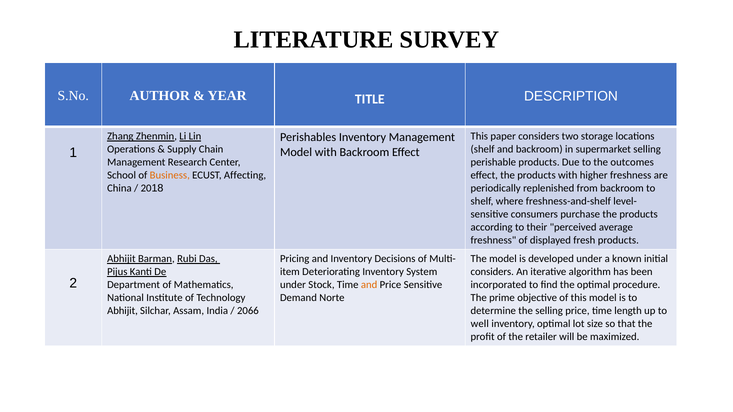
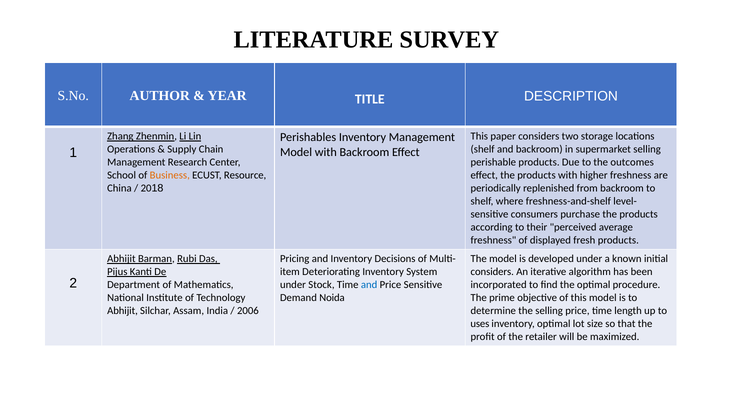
Affecting: Affecting -> Resource
and at (369, 285) colour: orange -> blue
Norte: Norte -> Noida
2066: 2066 -> 2006
well: well -> uses
